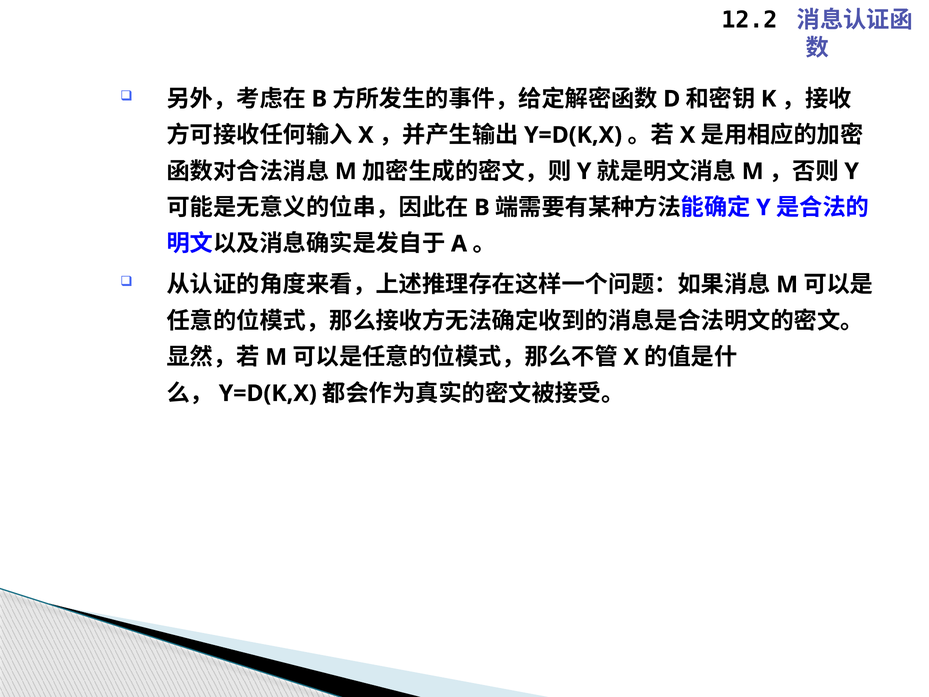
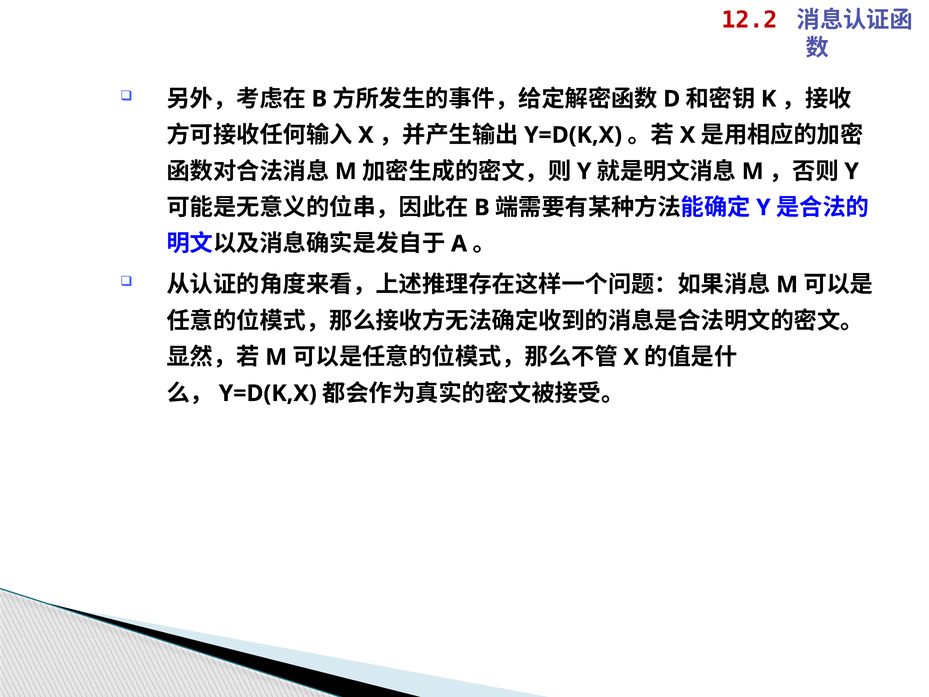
12.2 colour: black -> red
